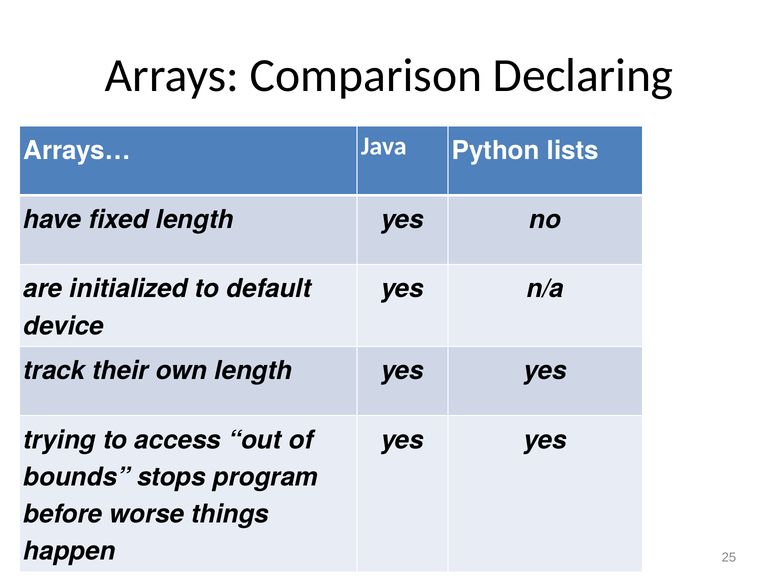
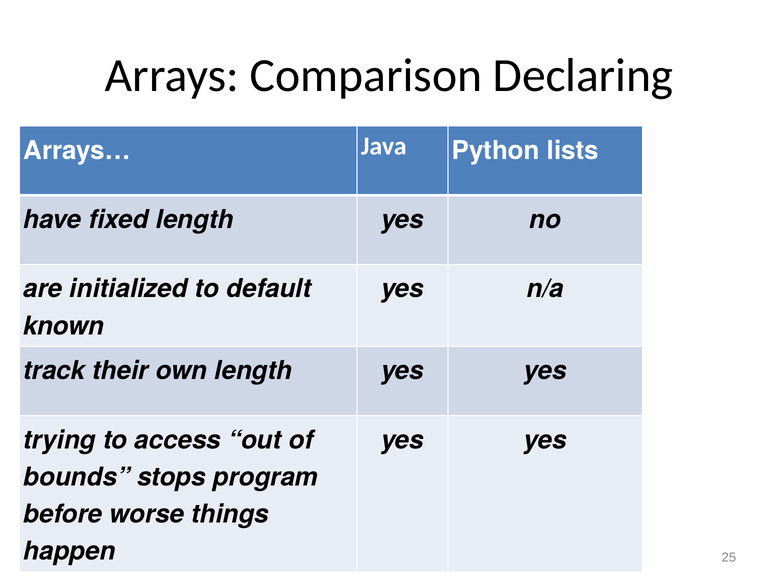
device: device -> known
